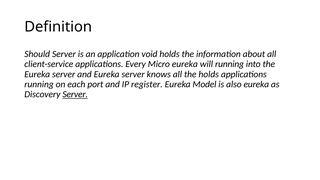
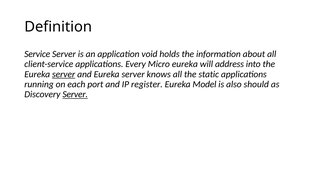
Should: Should -> Service
will running: running -> address
server at (64, 74) underline: none -> present
the holds: holds -> static
also eureka: eureka -> should
